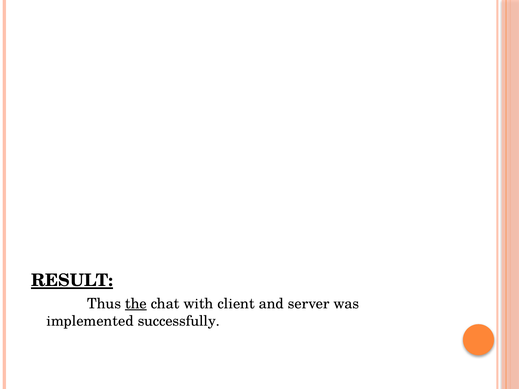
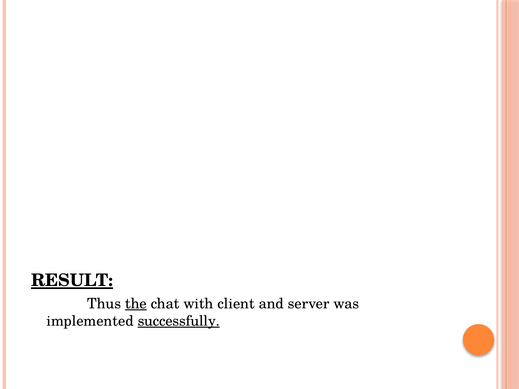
successfully underline: none -> present
